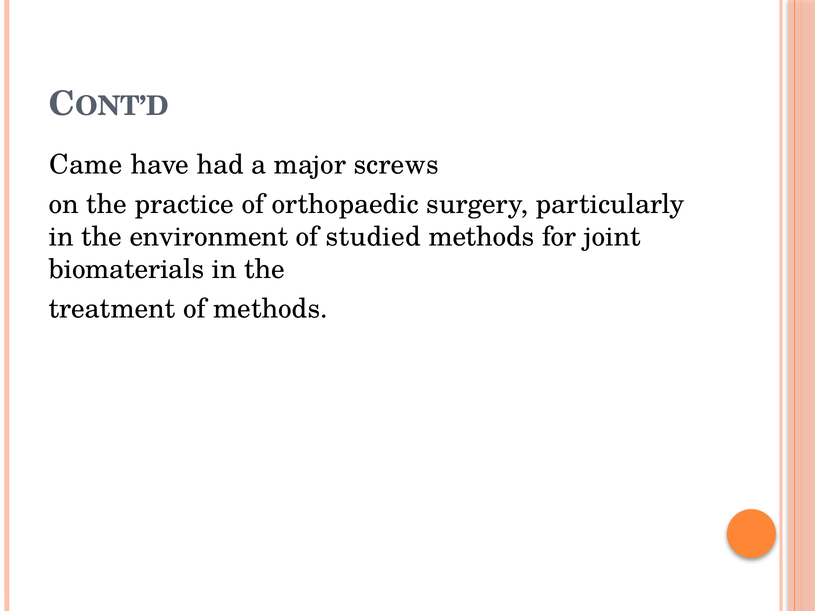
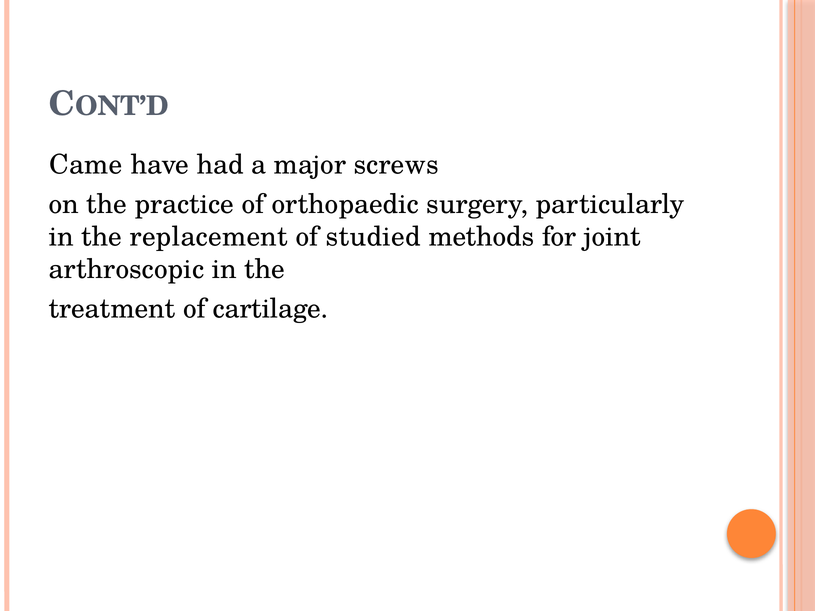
environment: environment -> replacement
biomaterials: biomaterials -> arthroscopic
of methods: methods -> cartilage
